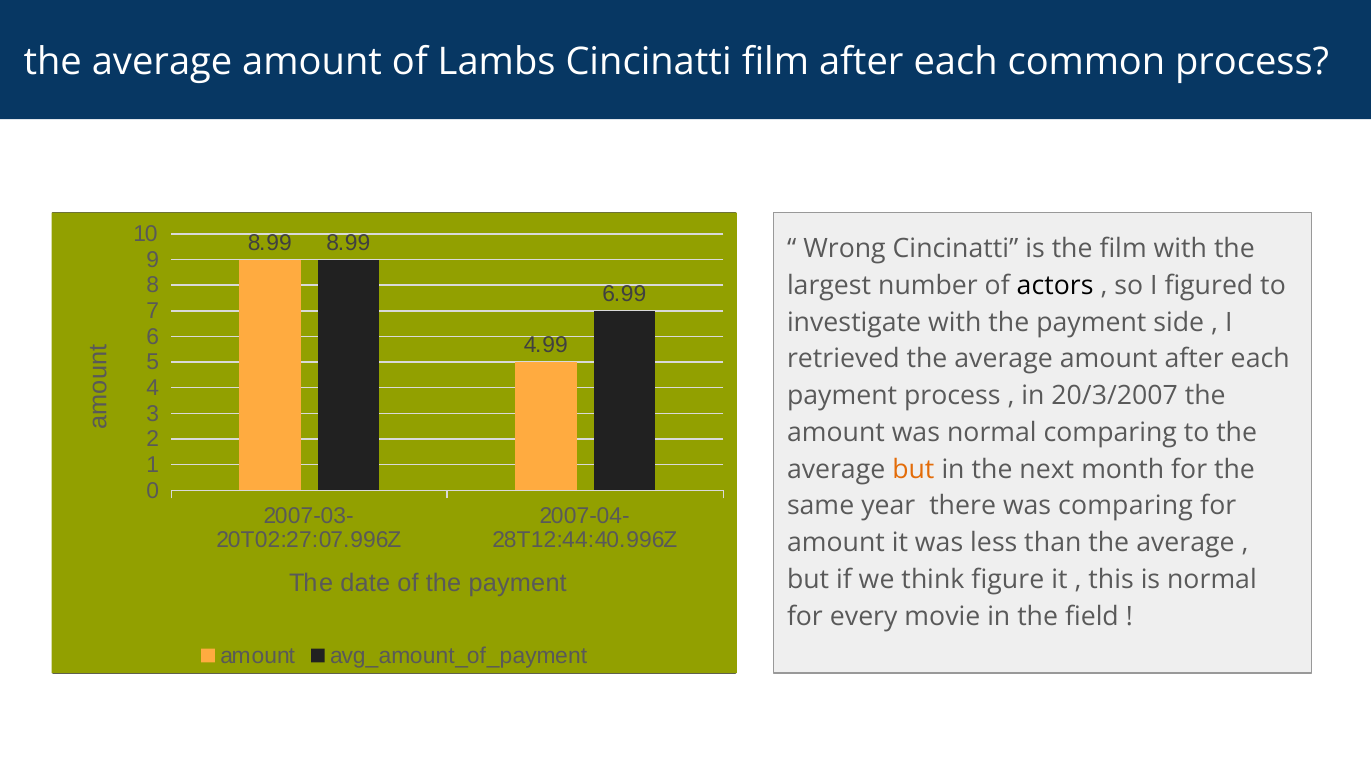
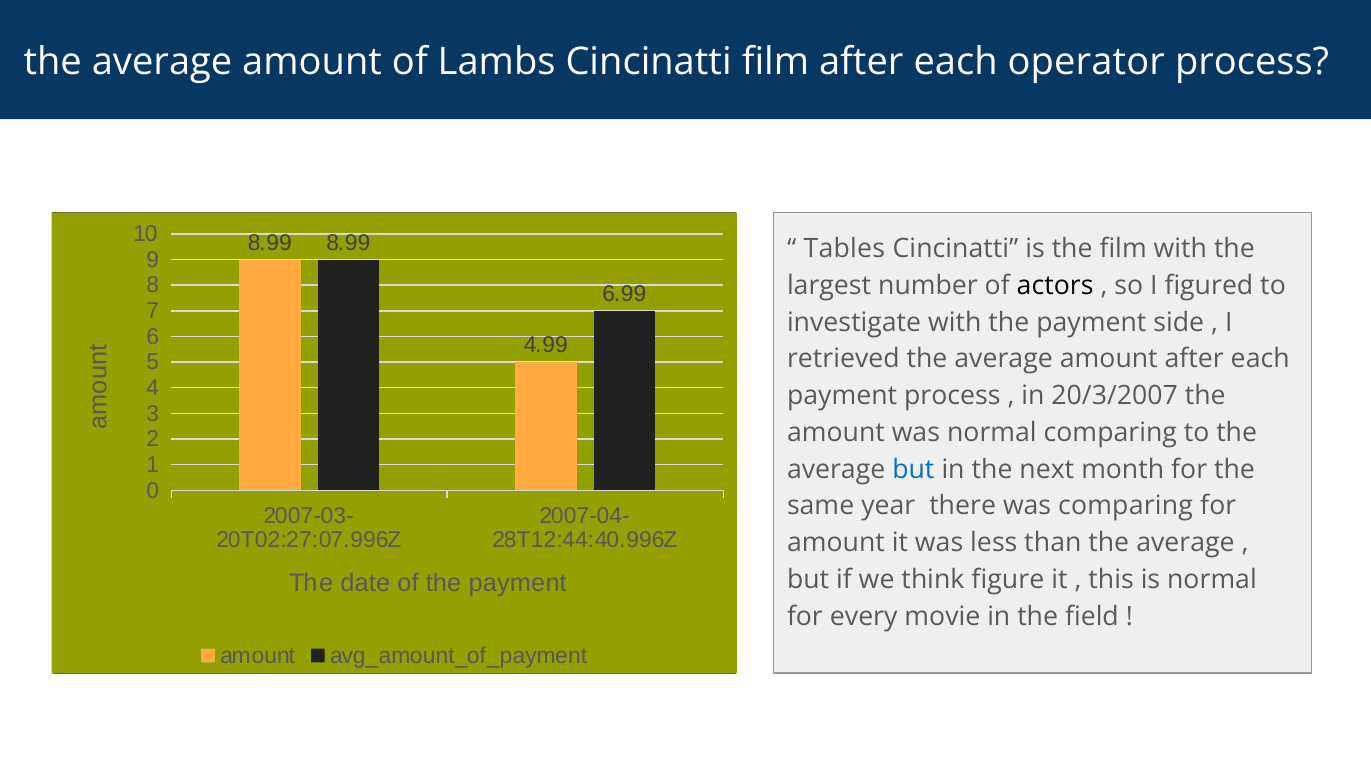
common: common -> operator
Wrong: Wrong -> Tables
but at (913, 470) colour: orange -> blue
